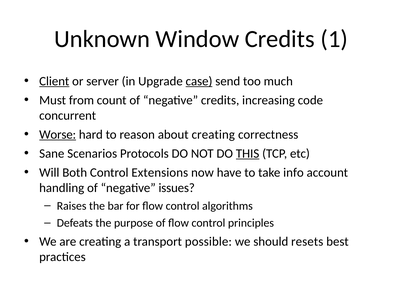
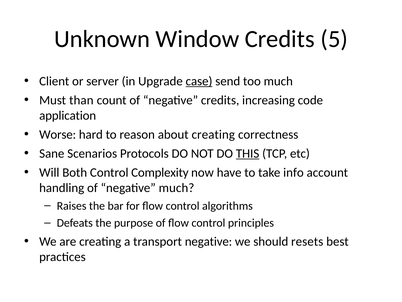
1: 1 -> 5
Client underline: present -> none
from: from -> than
concurrent: concurrent -> application
Worse underline: present -> none
Extensions: Extensions -> Complexity
negative issues: issues -> much
transport possible: possible -> negative
